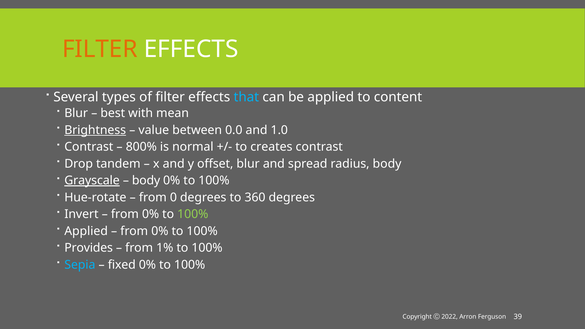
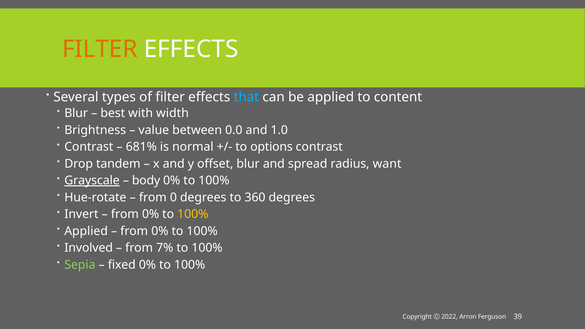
mean: mean -> width
Brightness underline: present -> none
800%: 800% -> 681%
creates: creates -> options
radius body: body -> want
100% at (193, 214) colour: light green -> yellow
Provides: Provides -> Involved
1%: 1% -> 7%
Sepia colour: light blue -> light green
